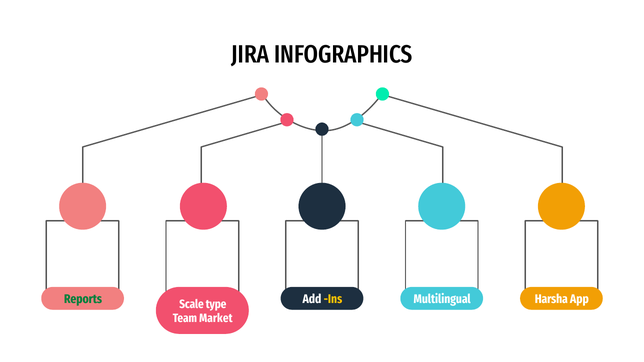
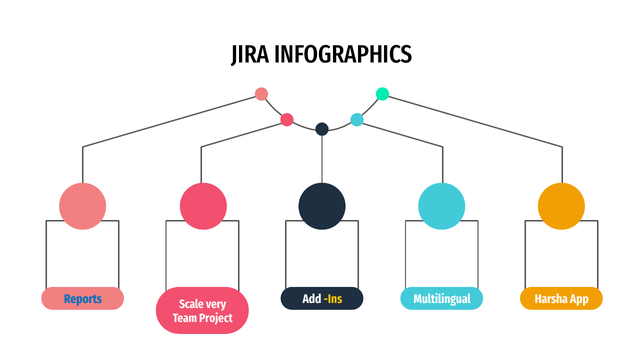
Reports colour: green -> blue
type: type -> very
Market: Market -> Project
